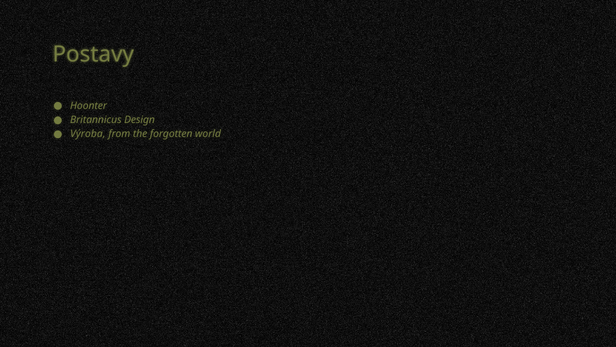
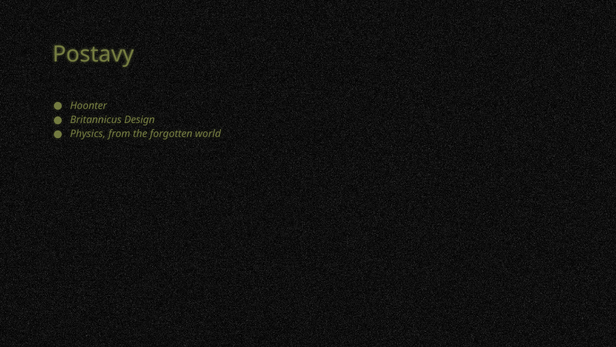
Výroba: Výroba -> Physics
